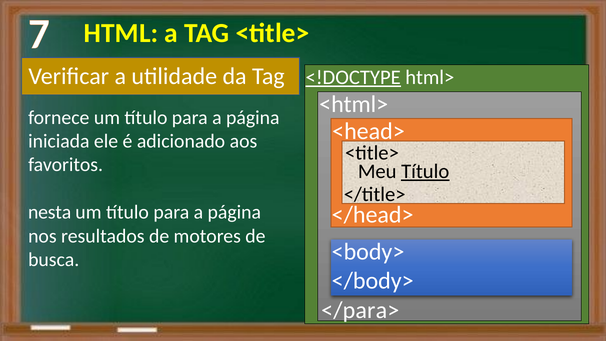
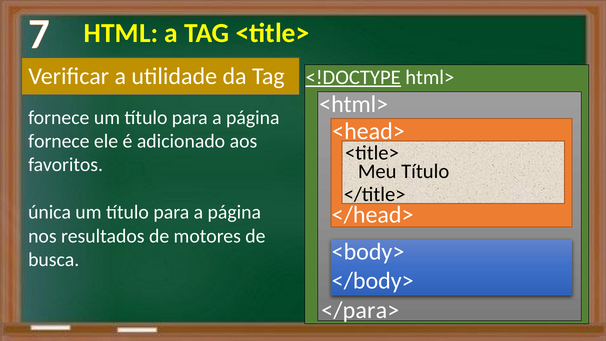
iniciada at (59, 141): iniciada -> fornece
Título at (425, 171) underline: present -> none
nesta: nesta -> única
